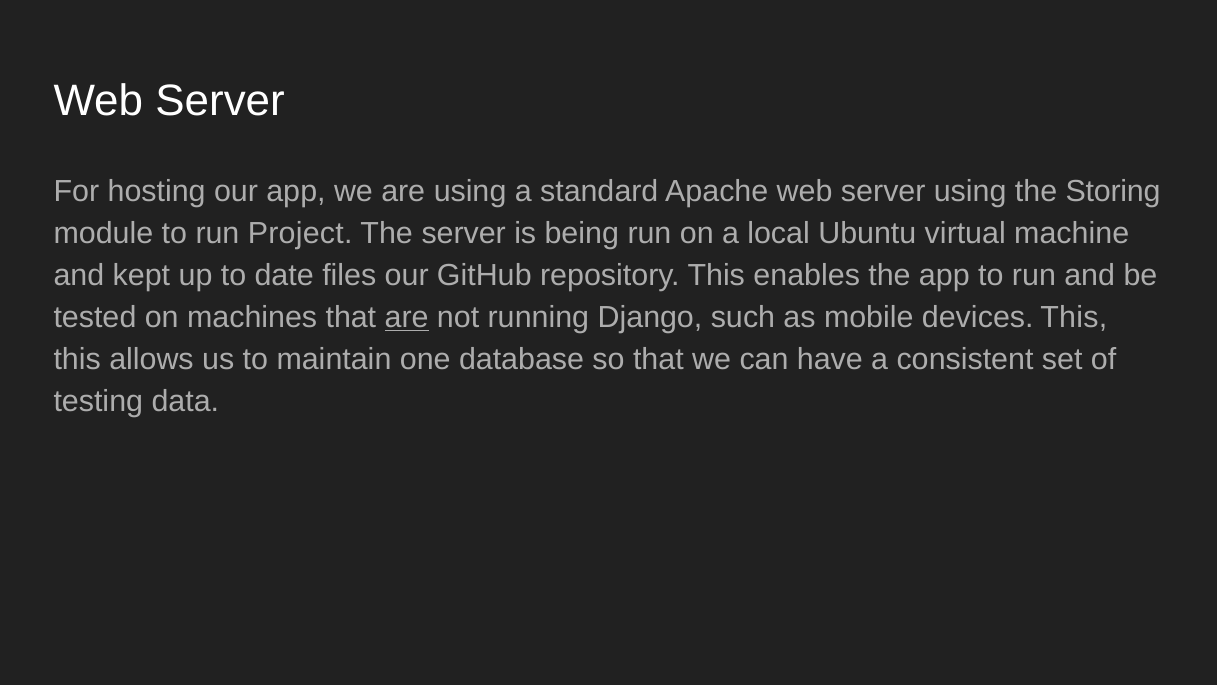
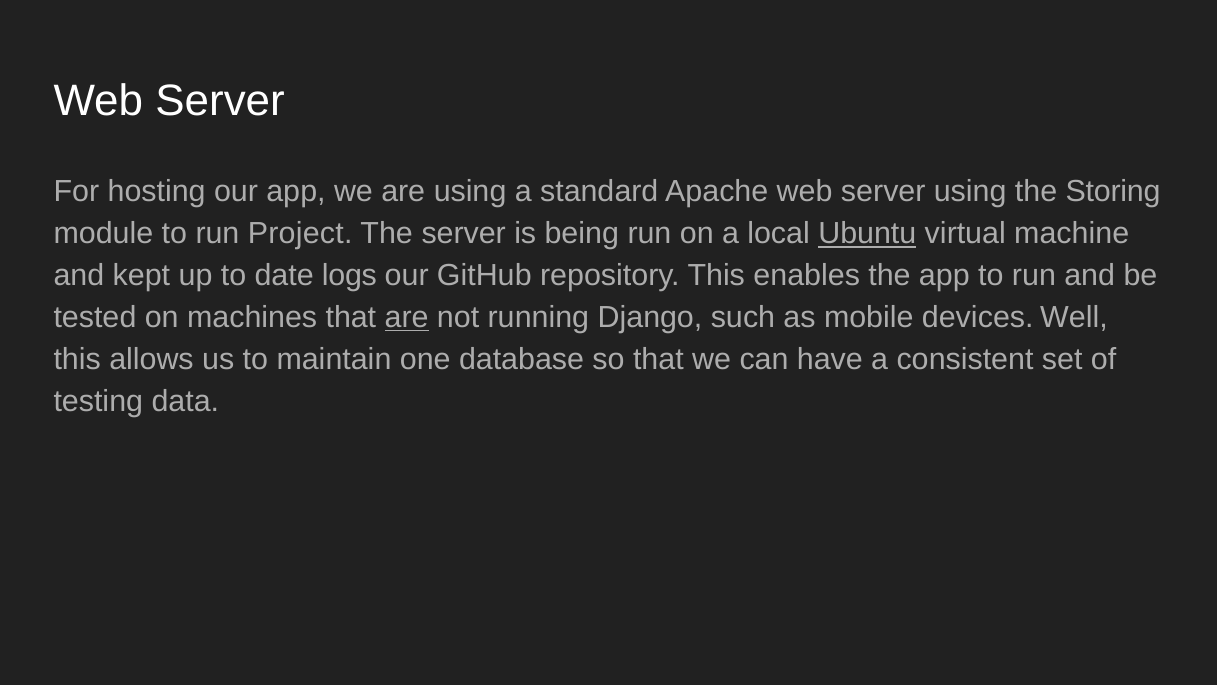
Ubuntu underline: none -> present
files: files -> logs
devices This: This -> Well
